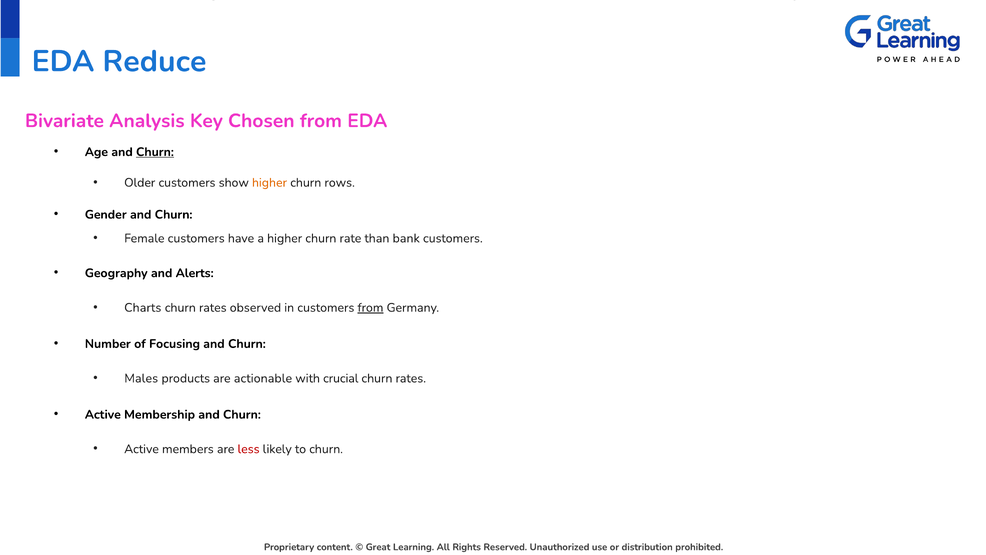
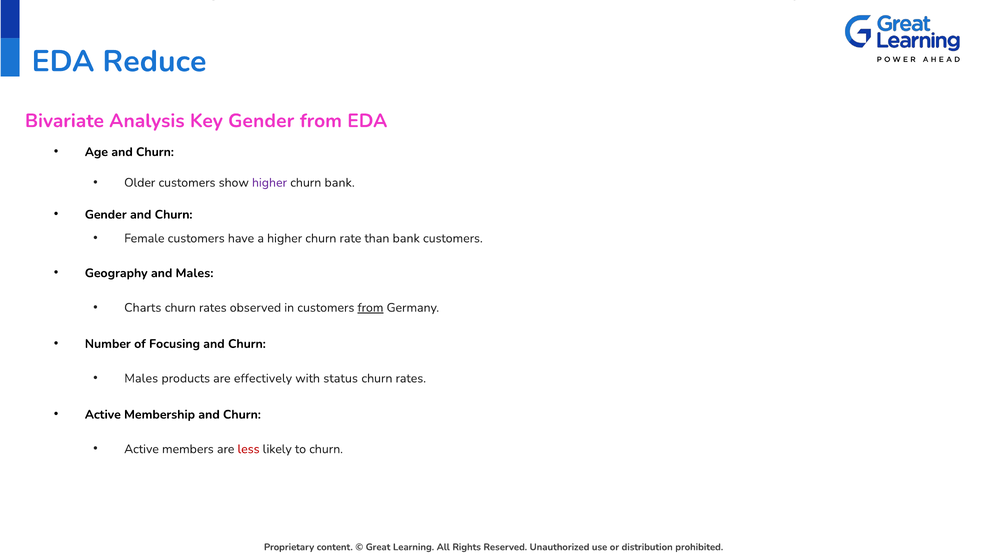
Key Chosen: Chosen -> Gender
Churn at (155, 152) underline: present -> none
higher at (269, 182) colour: orange -> purple
churn rows: rows -> bank
and Alerts: Alerts -> Males
actionable: actionable -> effectively
crucial: crucial -> status
